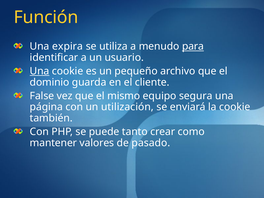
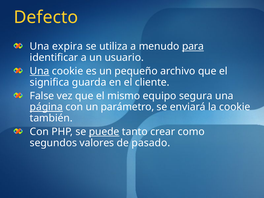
Función: Función -> Defecto
dominio: dominio -> significa
página underline: none -> present
utilización: utilización -> parámetro
puede underline: none -> present
mantener: mantener -> segundos
